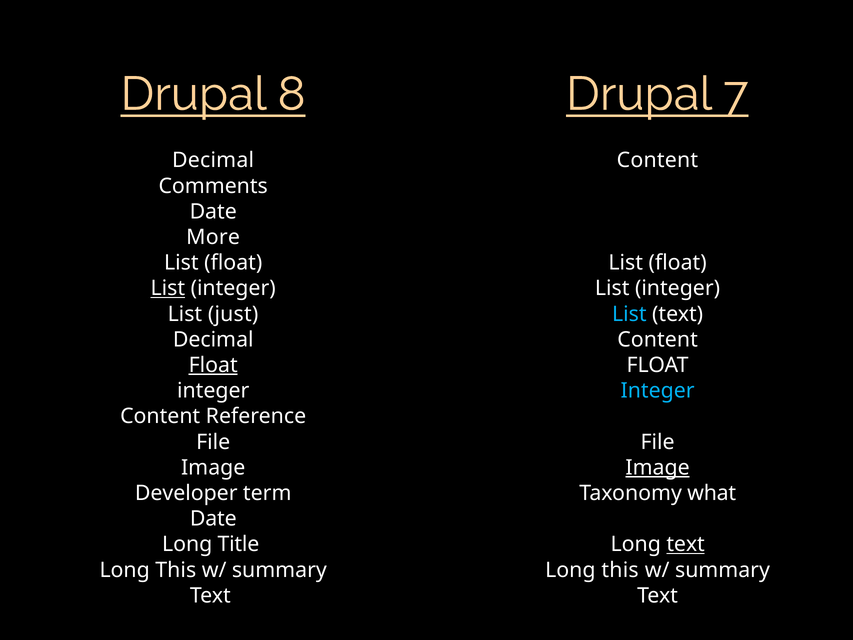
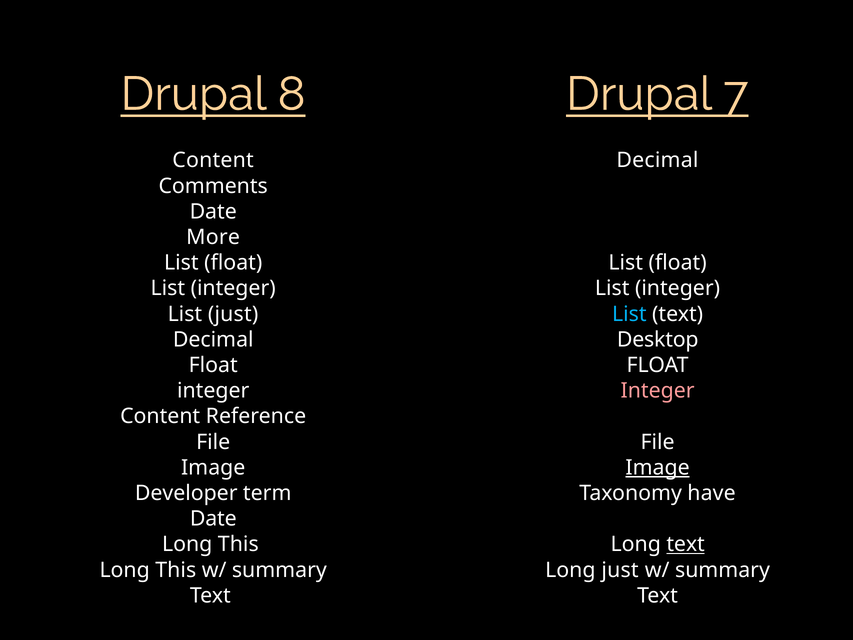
Decimal at (213, 160): Decimal -> Content
Content at (657, 160): Content -> Decimal
List at (168, 288) underline: present -> none
Content at (658, 339): Content -> Desktop
Float at (213, 365) underline: present -> none
Integer at (658, 391) colour: light blue -> pink
what: what -> have
Title at (238, 544): Title -> This
this at (620, 570): this -> just
